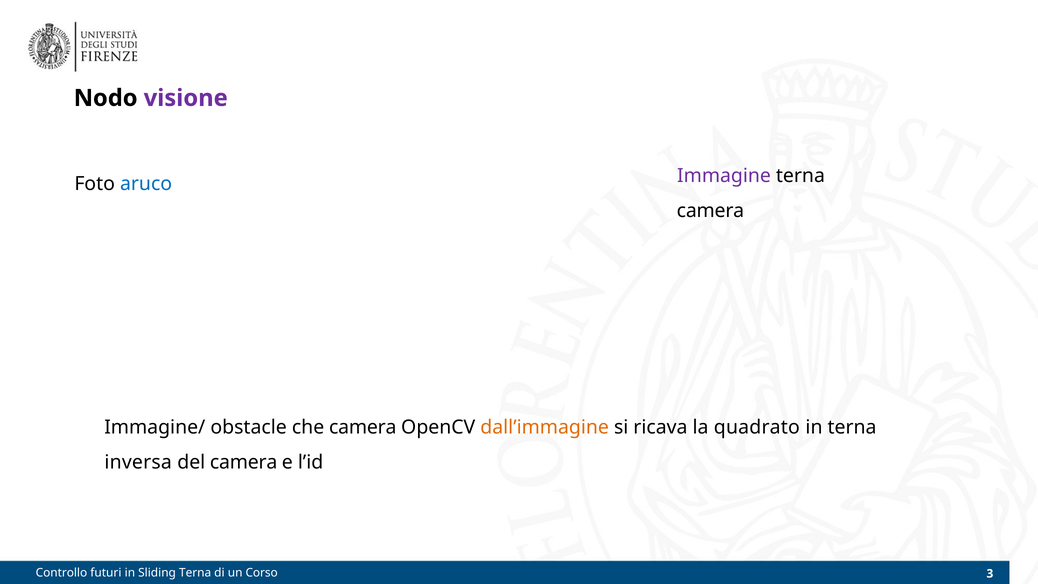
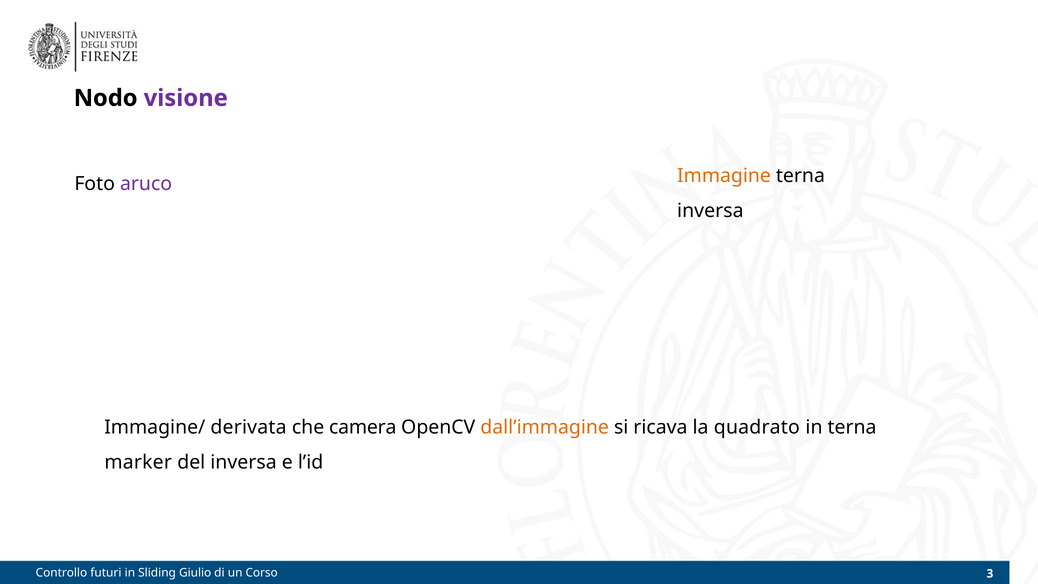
Immagine colour: purple -> orange
aruco colour: blue -> purple
camera at (710, 211): camera -> inversa
obstacle: obstacle -> derivata
inversa: inversa -> marker
del camera: camera -> inversa
Sliding Terna: Terna -> Giulio
